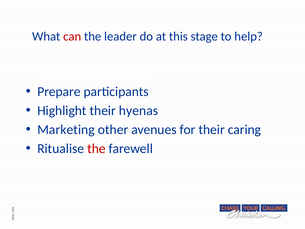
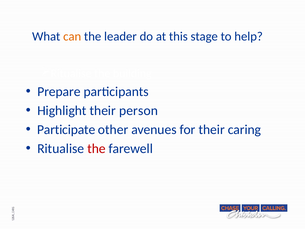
can colour: red -> orange
hyenas: hyenas -> person
Marketing: Marketing -> Participate
